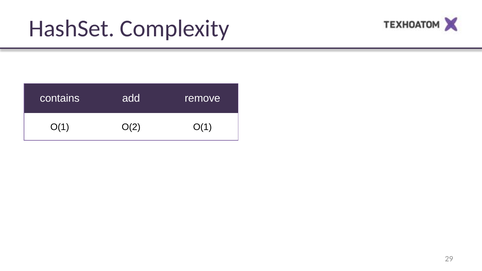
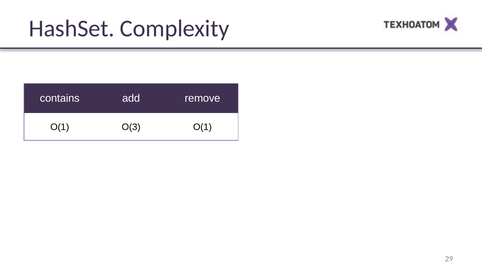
O(2: O(2 -> O(3
